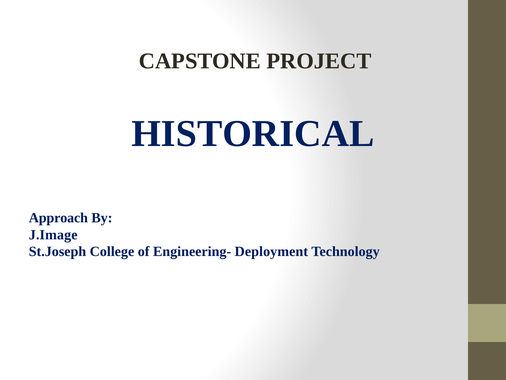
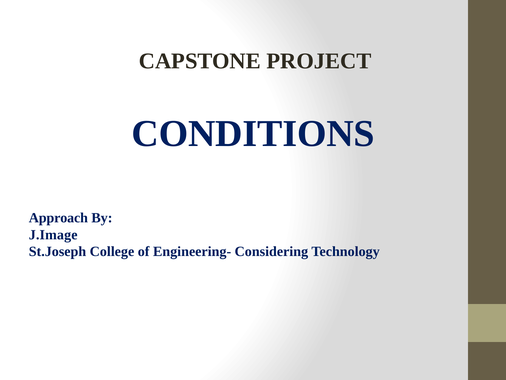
HISTORICAL: HISTORICAL -> CONDITIONS
Deployment: Deployment -> Considering
